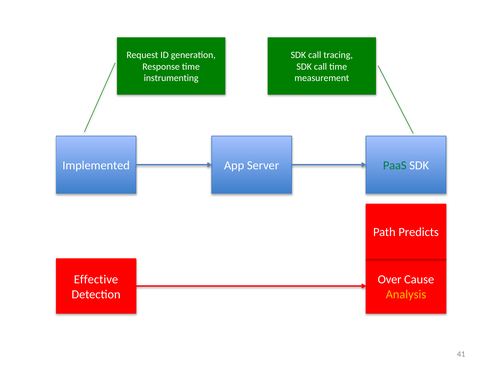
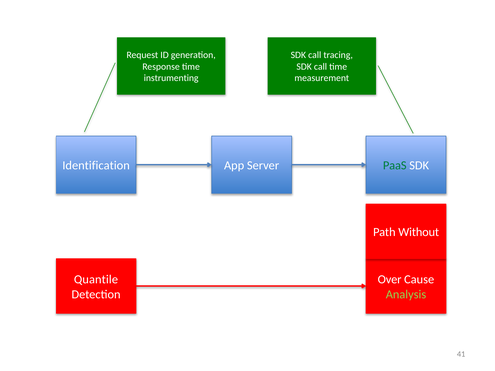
Implemented: Implemented -> Identification
Predicts: Predicts -> Without
Effective: Effective -> Quantile
Analysis colour: yellow -> light green
